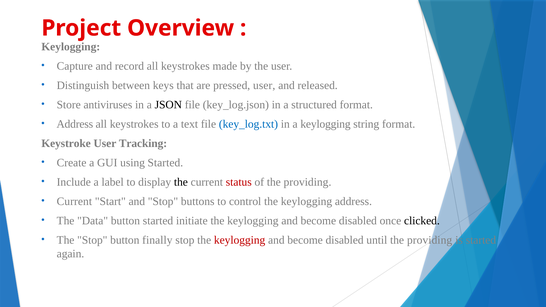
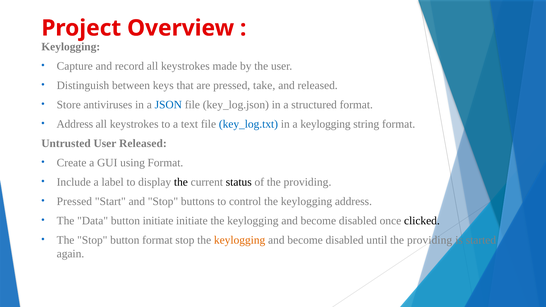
pressed user: user -> take
JSON colour: black -> blue
Keystroke: Keystroke -> Untrusted
User Tracking: Tracking -> Released
using Started: Started -> Format
status colour: red -> black
Current at (74, 201): Current -> Pressed
button started: started -> initiate
button finally: finally -> format
keylogging at (240, 240) colour: red -> orange
